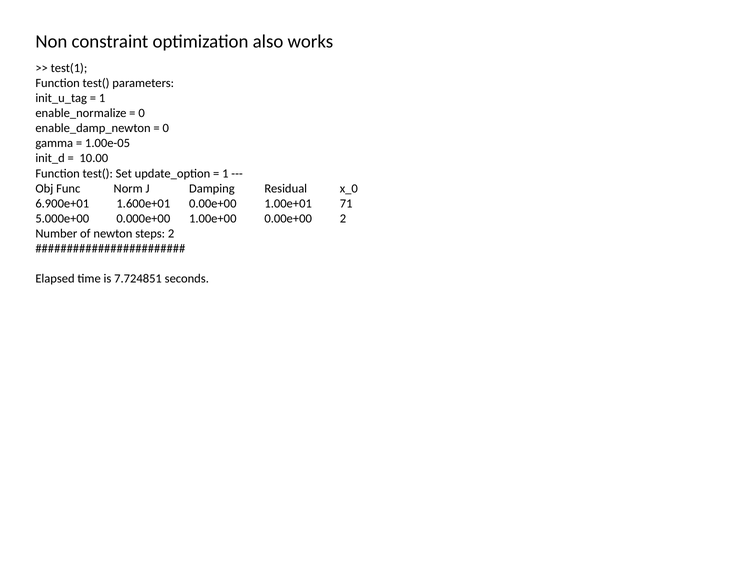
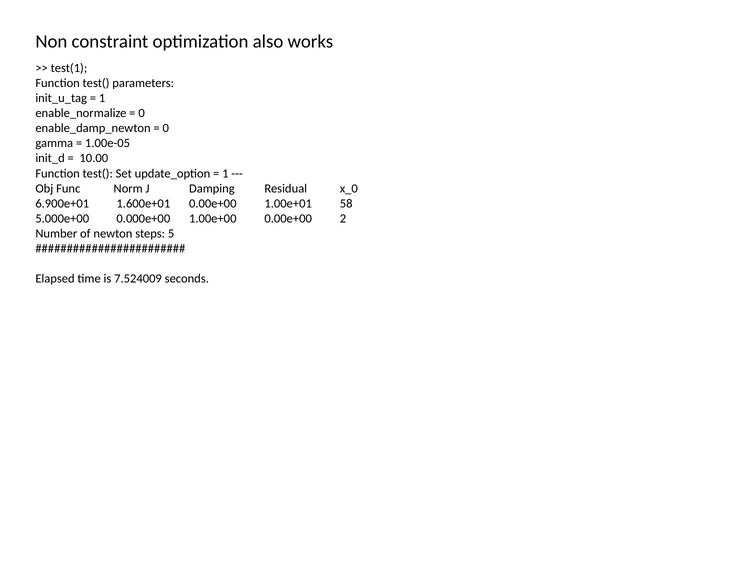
71: 71 -> 58
steps 2: 2 -> 5
7.724851: 7.724851 -> 7.524009
